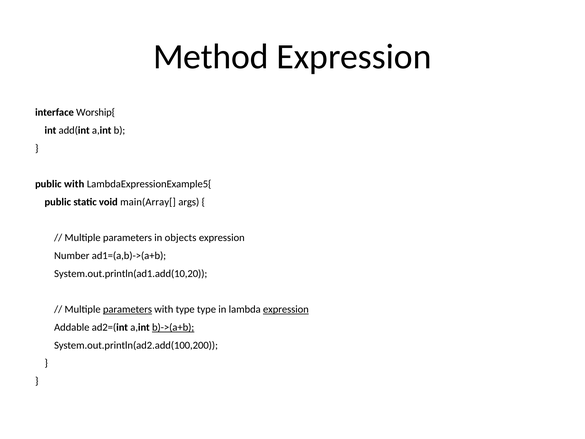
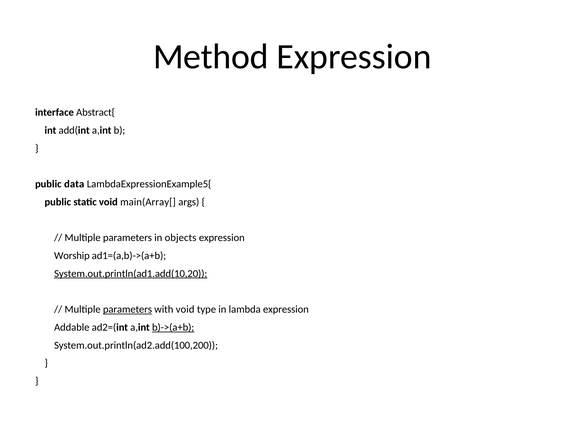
Worship{: Worship{ -> Abstract{
public with: with -> data
Number: Number -> Worship
System.out.println(ad1.add(10,20 underline: none -> present
with type: type -> void
expression at (286, 309) underline: present -> none
